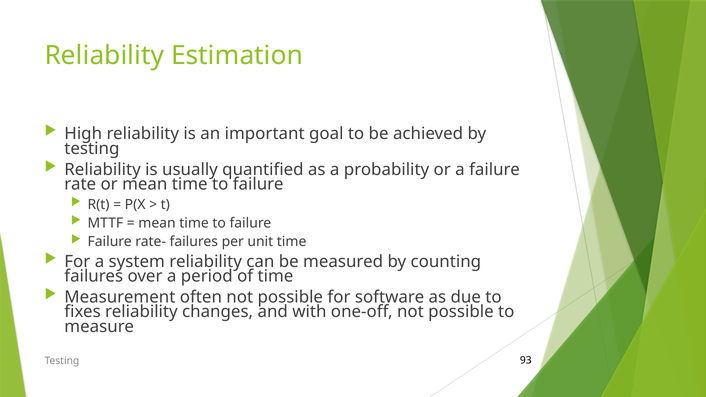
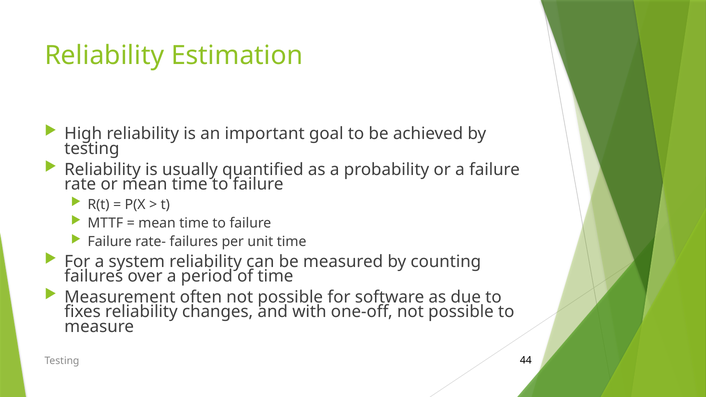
93: 93 -> 44
